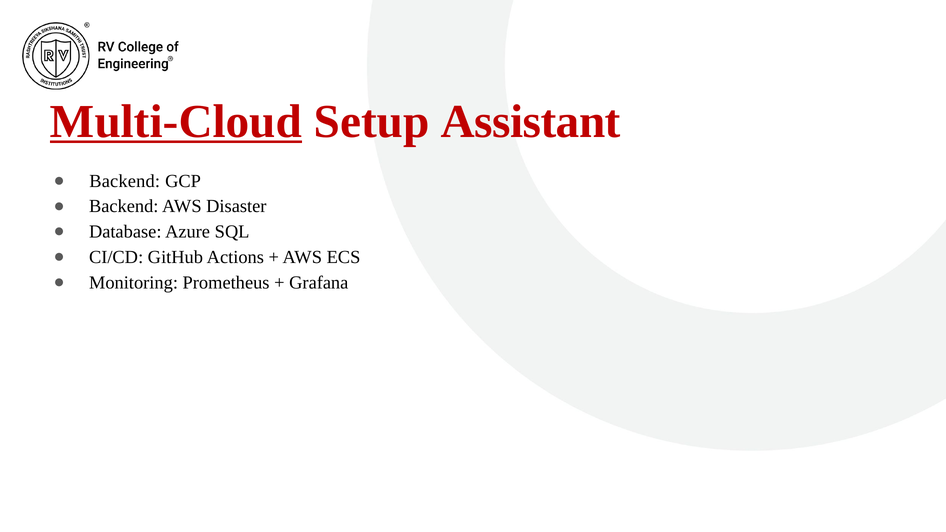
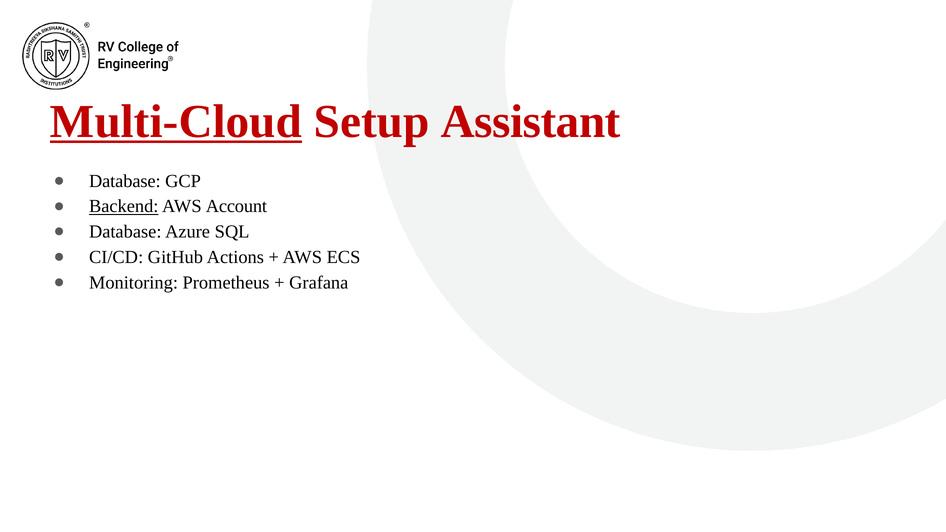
Backend at (125, 181): Backend -> Database
Backend at (124, 206) underline: none -> present
Disaster: Disaster -> Account
